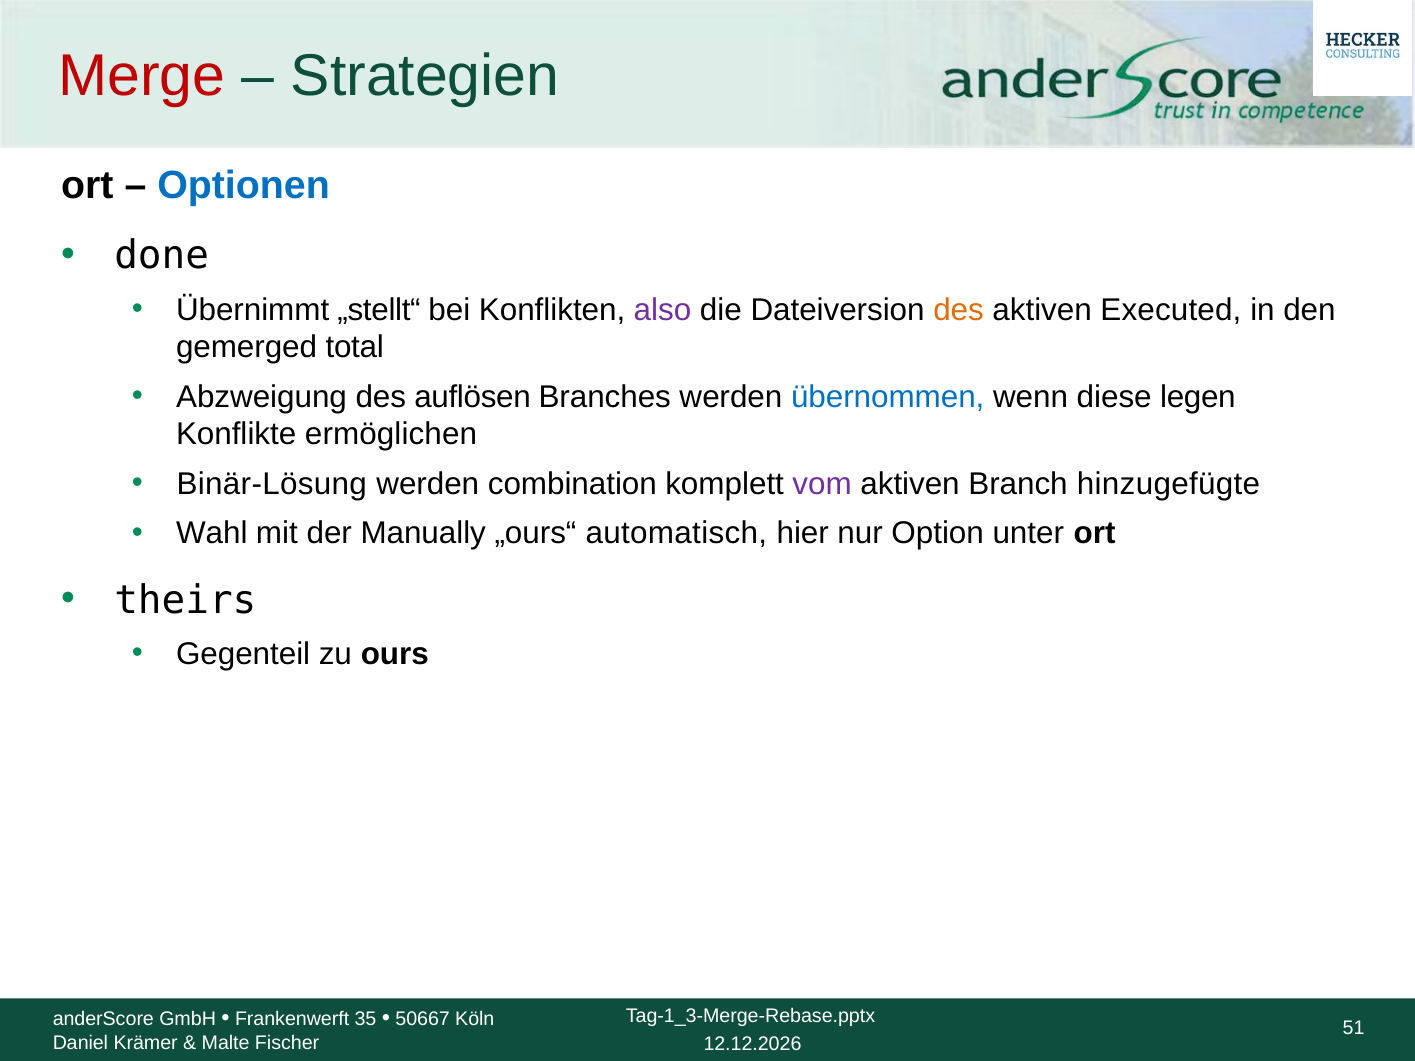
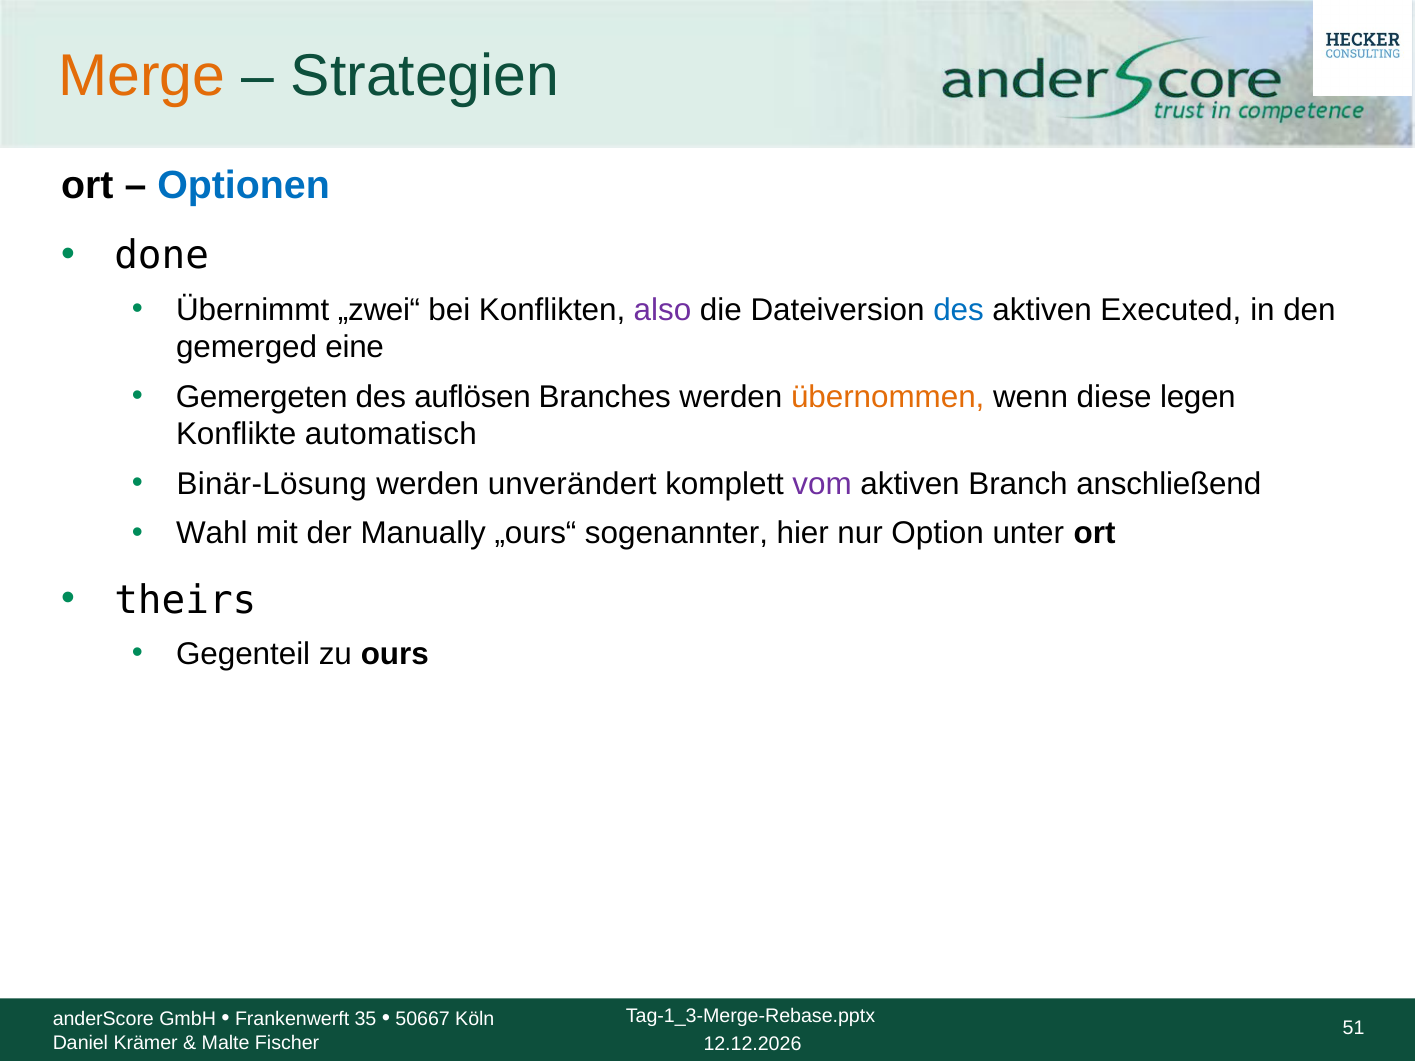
Merge colour: red -> orange
„stellt“: „stellt“ -> „zwei“
des at (959, 310) colour: orange -> blue
total: total -> eine
Abzweigung: Abzweigung -> Gemergeten
übernommen colour: blue -> orange
ermöglichen: ermöglichen -> automatisch
combination: combination -> unverändert
hinzugefügte: hinzugefügte -> anschließend
automatisch: automatisch -> sogenannter
